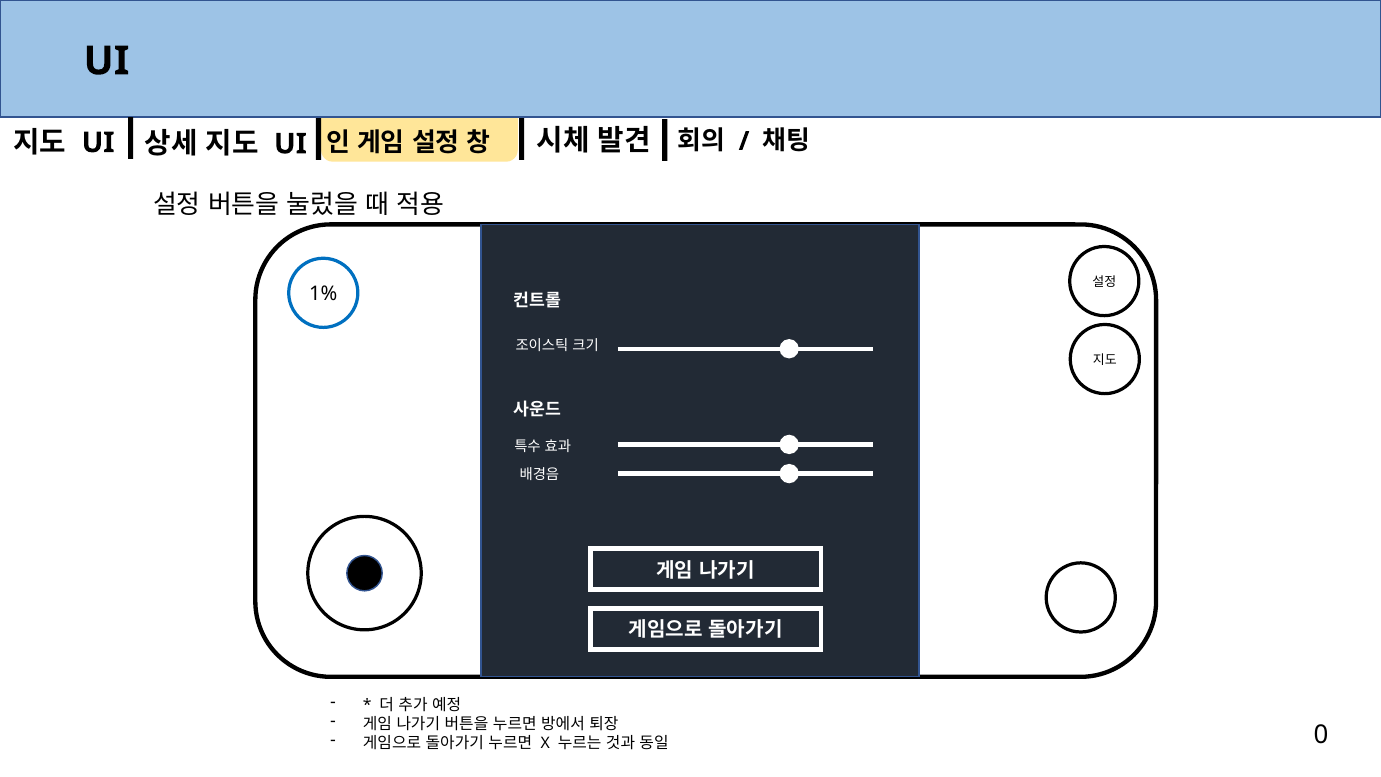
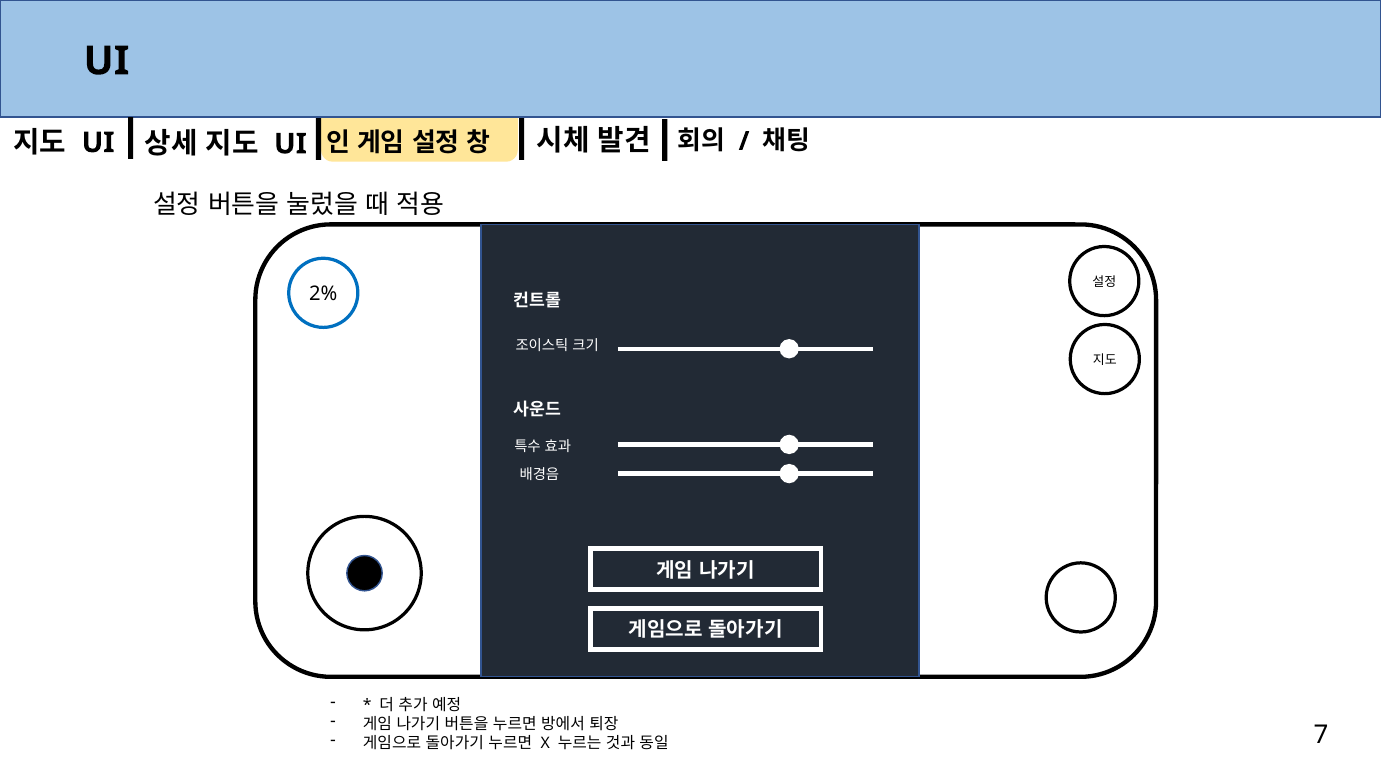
1%: 1% -> 2%
0: 0 -> 7
